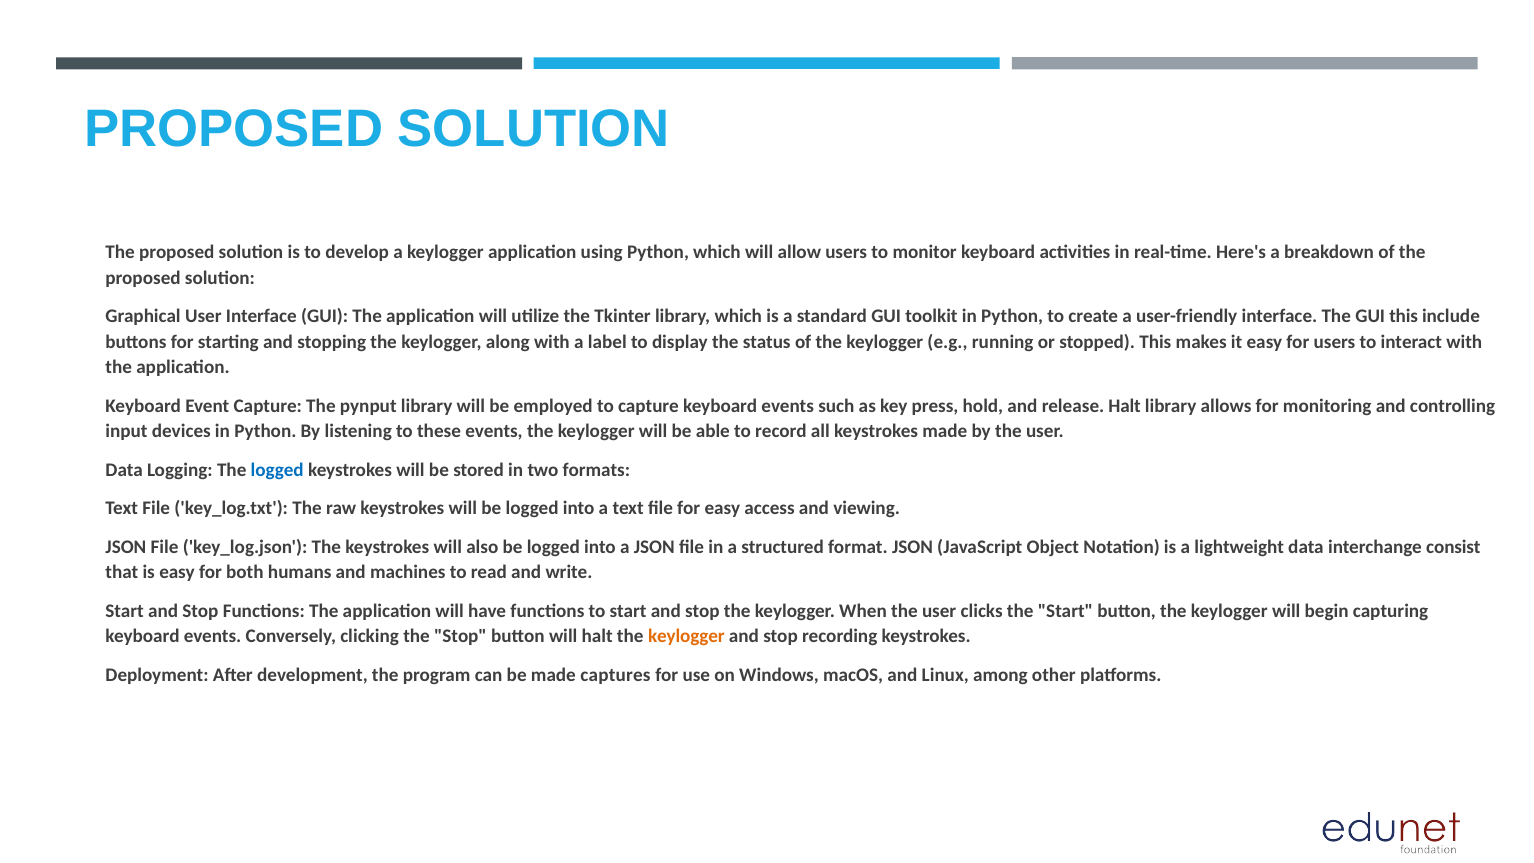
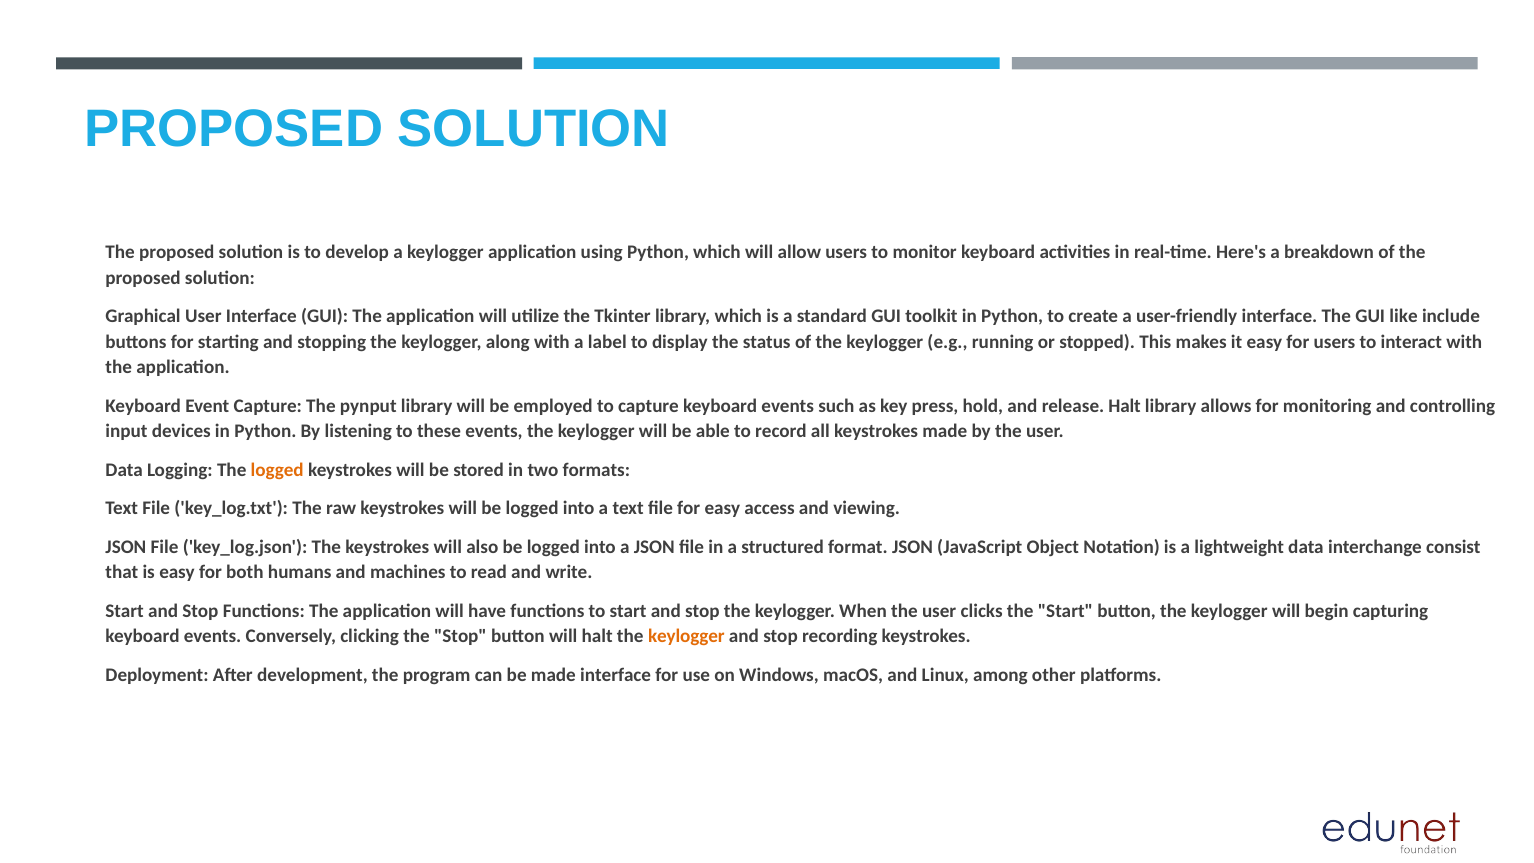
GUI this: this -> like
logged at (277, 470) colour: blue -> orange
made captures: captures -> interface
